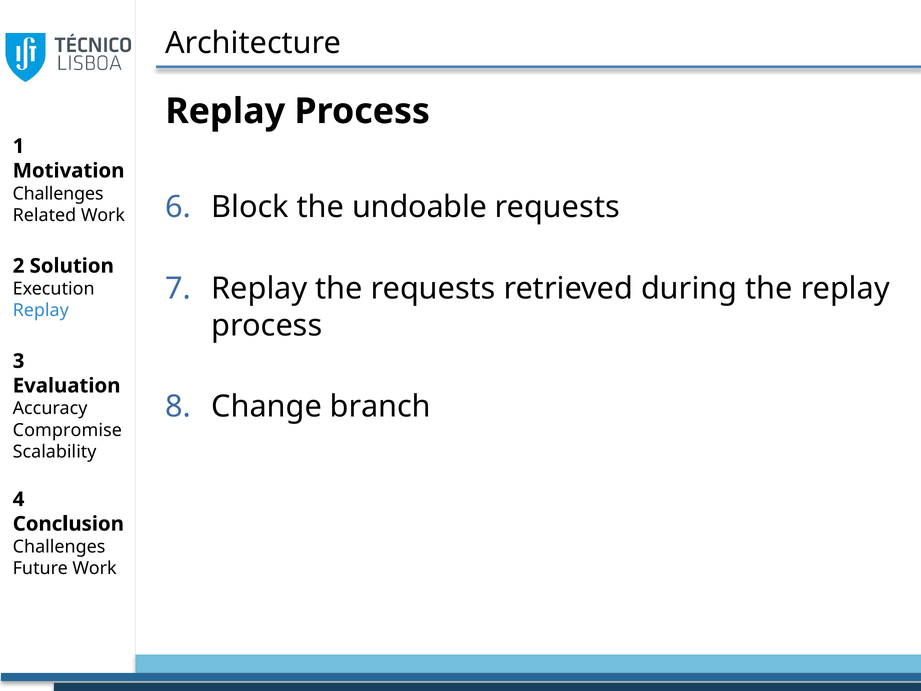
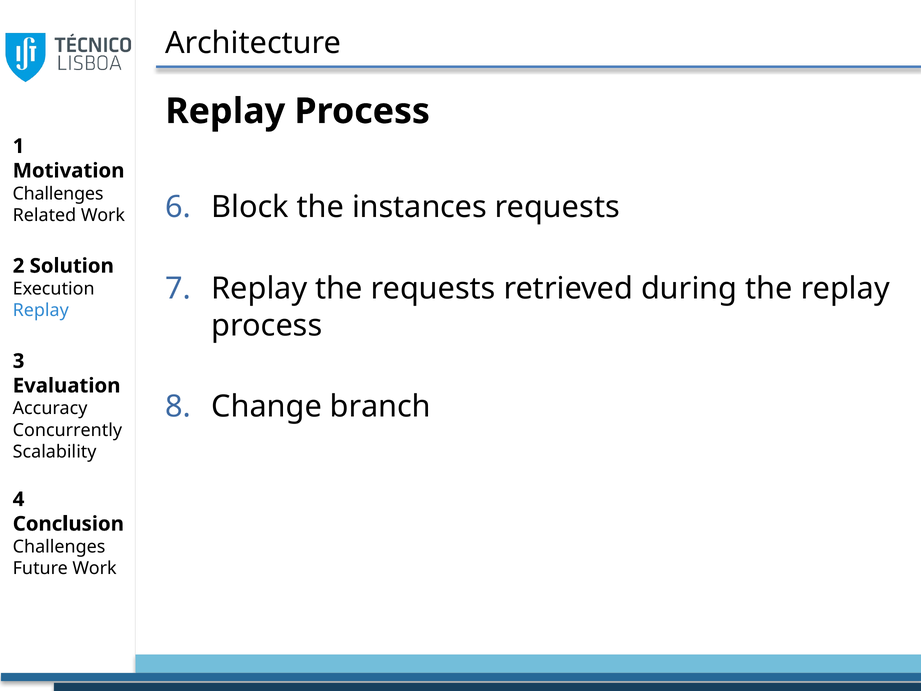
undoable: undoable -> instances
Compromise: Compromise -> Concurrently
